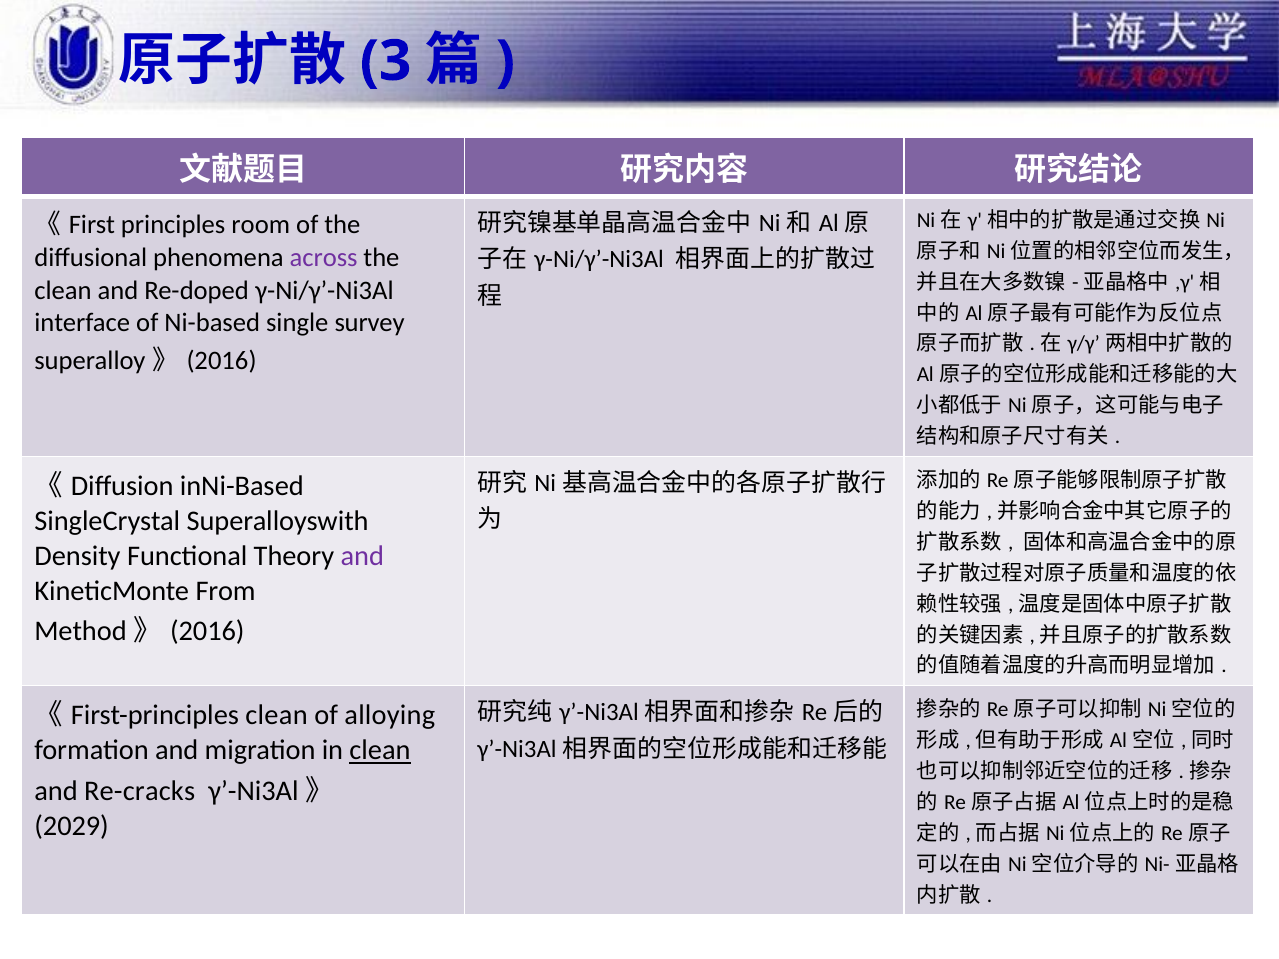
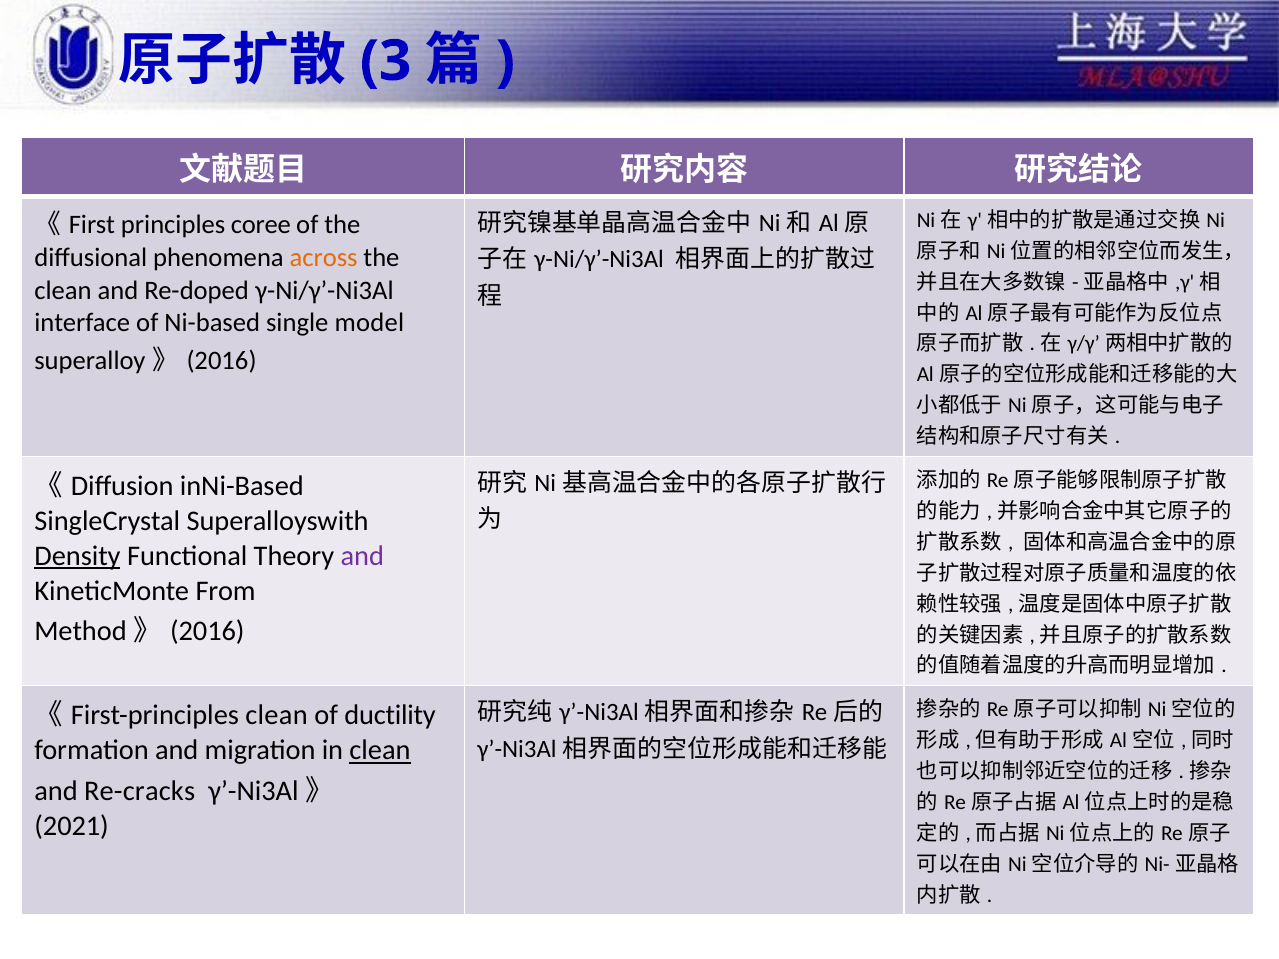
room: room -> coree
across colour: purple -> orange
survey: survey -> model
Density underline: none -> present
alloying: alloying -> ductility
2029: 2029 -> 2021
